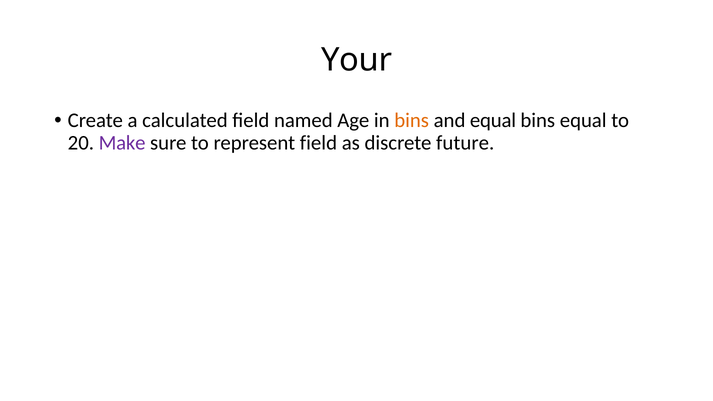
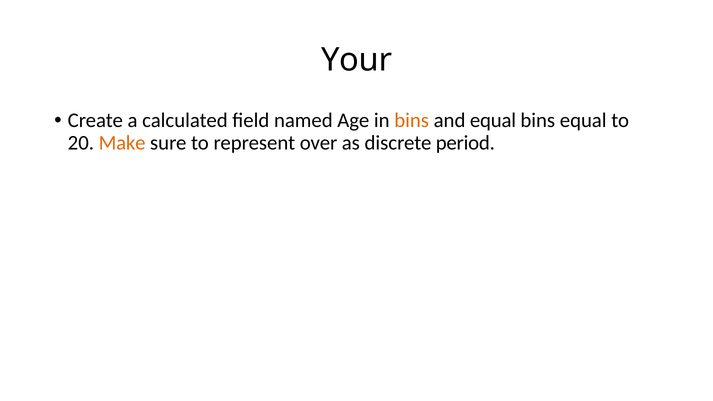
Make colour: purple -> orange
represent field: field -> over
future: future -> period
